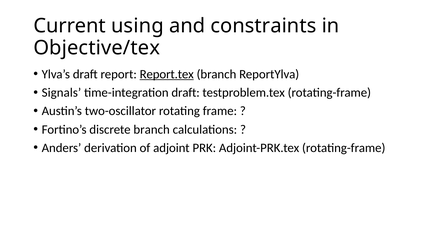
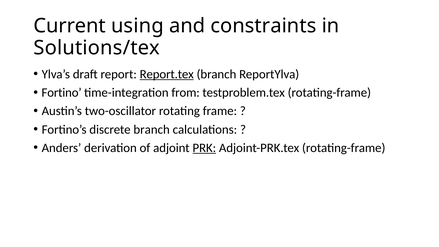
Objective/tex: Objective/tex -> Solutions/tex
Signals: Signals -> Fortino
time-integration draft: draft -> from
PRK underline: none -> present
